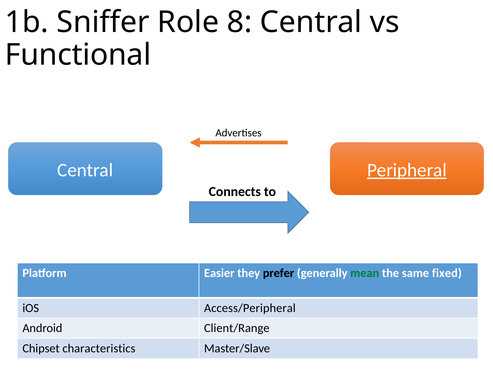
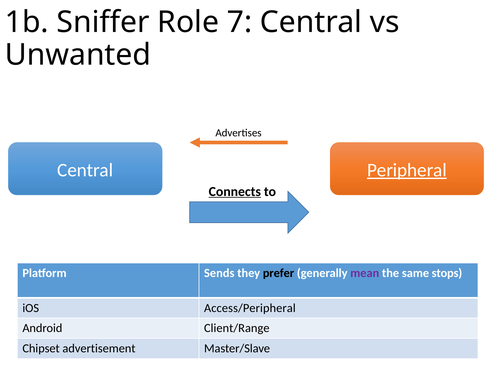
8: 8 -> 7
Functional: Functional -> Unwanted
Connects underline: none -> present
Easier: Easier -> Sends
mean colour: green -> purple
fixed: fixed -> stops
characteristics: characteristics -> advertisement
